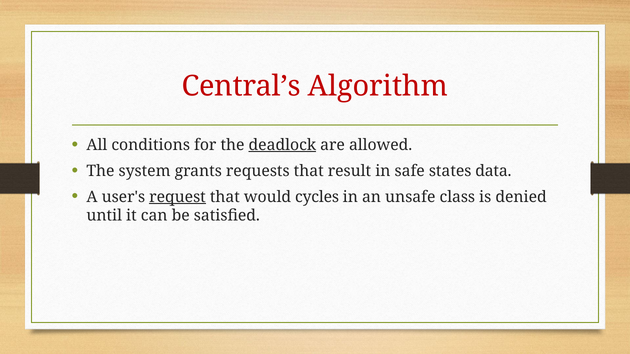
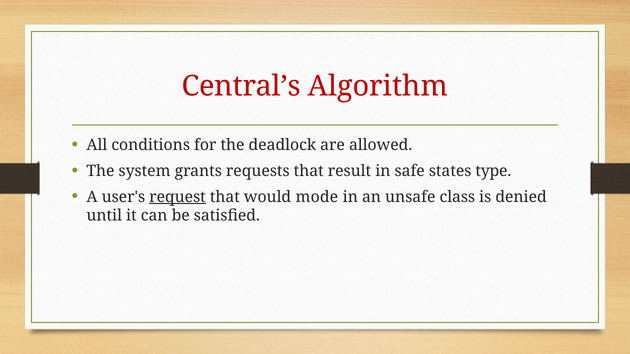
deadlock underline: present -> none
data: data -> type
cycles: cycles -> mode
